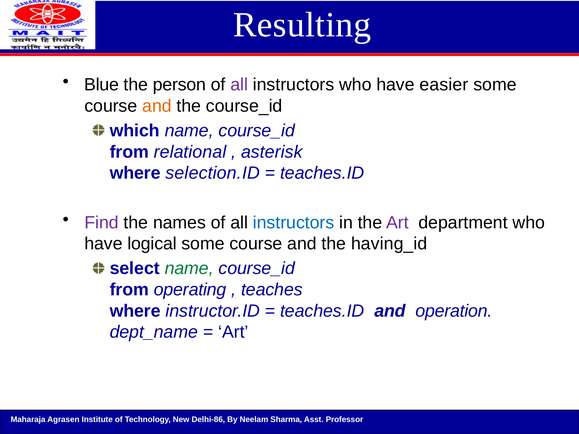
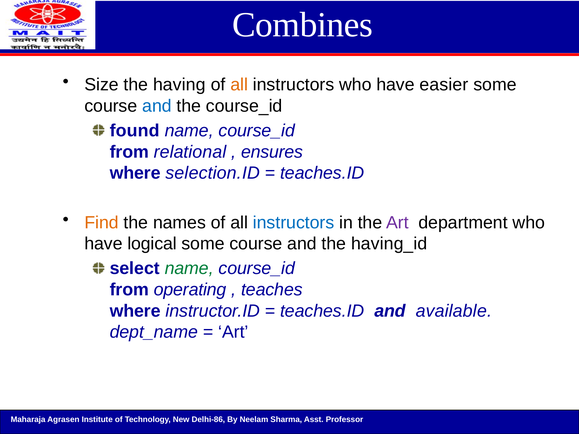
Resulting: Resulting -> Combines
Blue: Blue -> Size
person: person -> having
all at (239, 85) colour: purple -> orange
and at (157, 106) colour: orange -> blue
which: which -> found
asterisk: asterisk -> ensures
Find colour: purple -> orange
operation: operation -> available
